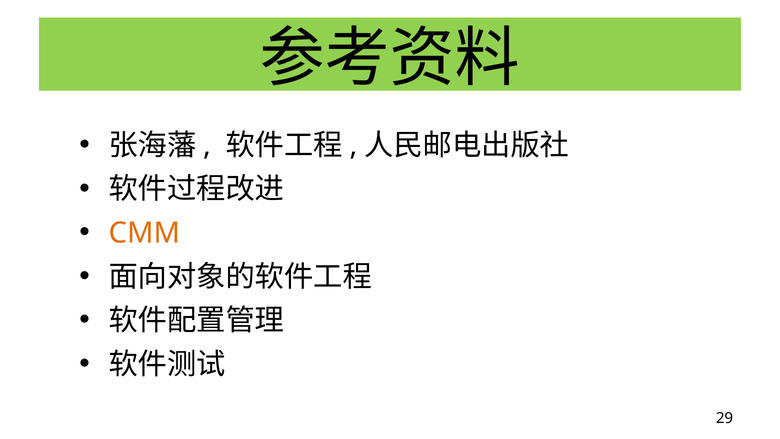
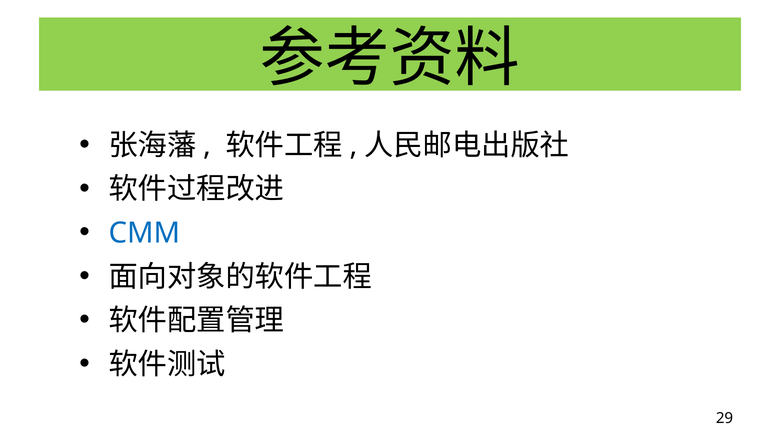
CMM colour: orange -> blue
